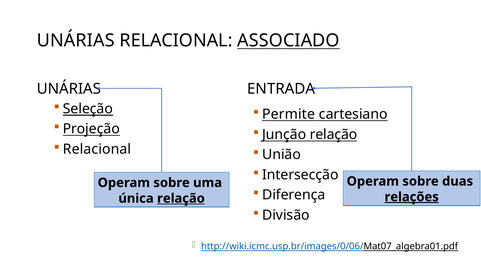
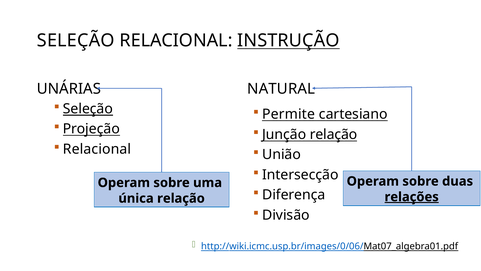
UNÁRIAS at (76, 40): UNÁRIAS -> SELEÇÃO
ASSOCIADO: ASSOCIADO -> INSTRUÇÃO
ENTRADA: ENTRADA -> NATURAL
relação at (181, 198) underline: present -> none
